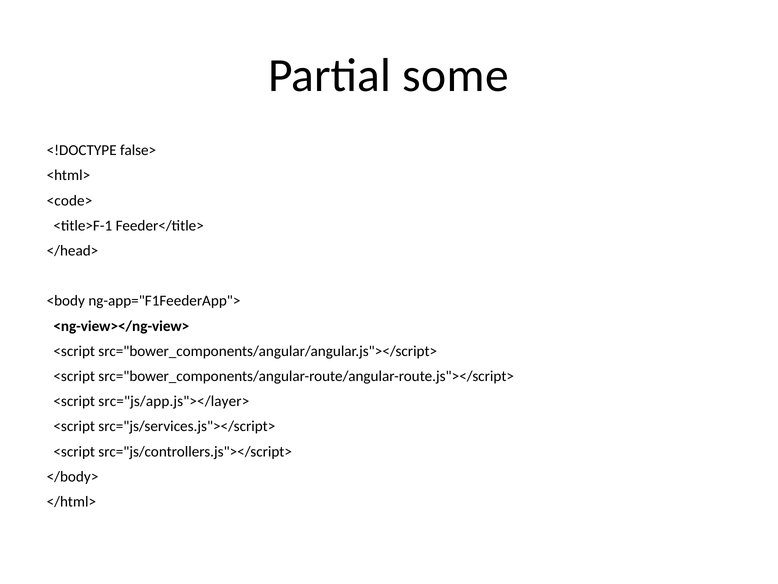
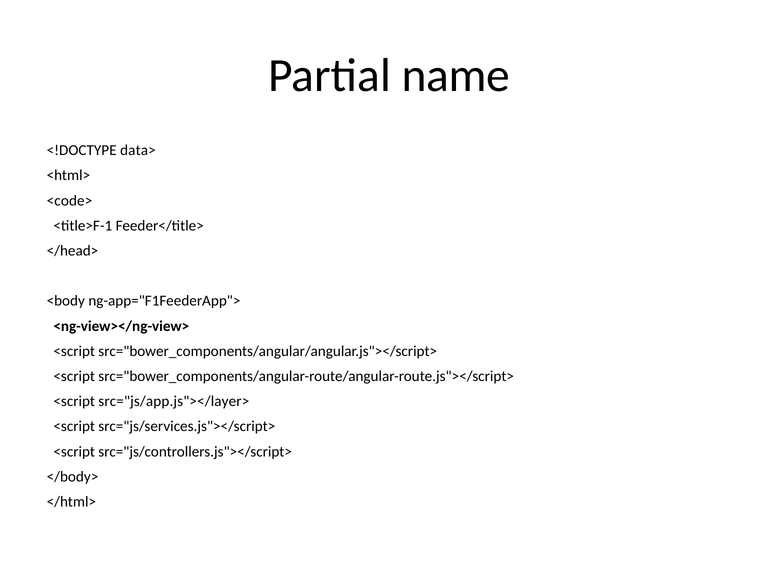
some: some -> name
false>: false> -> data>
